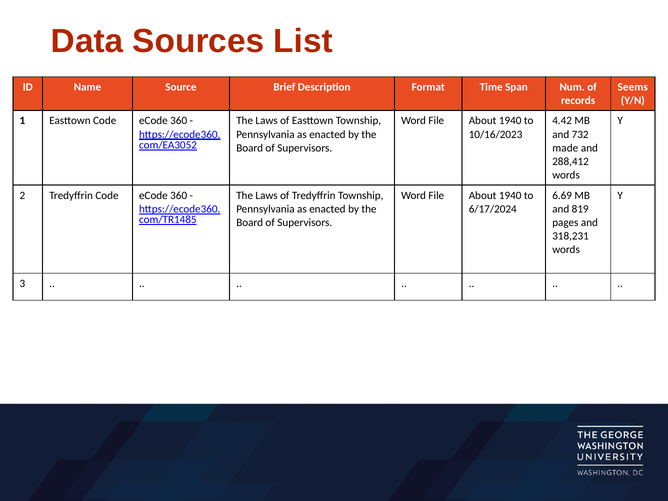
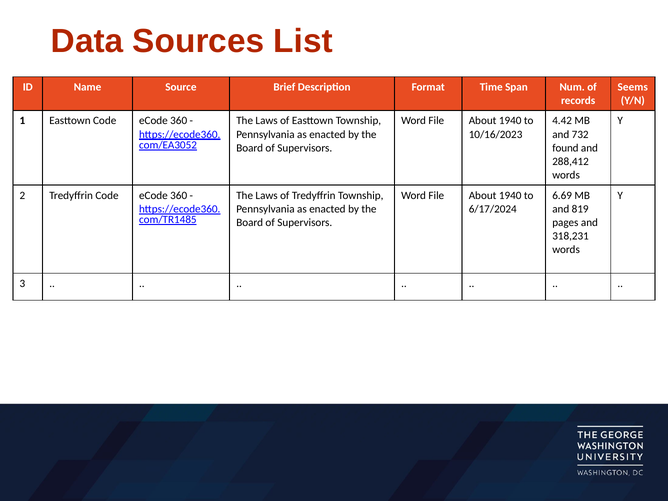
made: made -> found
